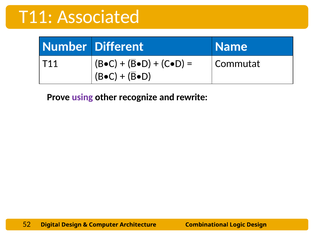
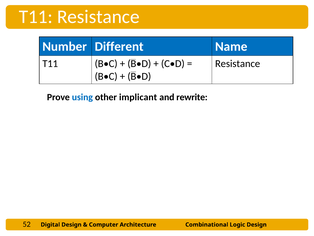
T11 Associated: Associated -> Resistance
Commutat at (238, 64): Commutat -> Resistance
using colour: purple -> blue
recognize: recognize -> implicant
